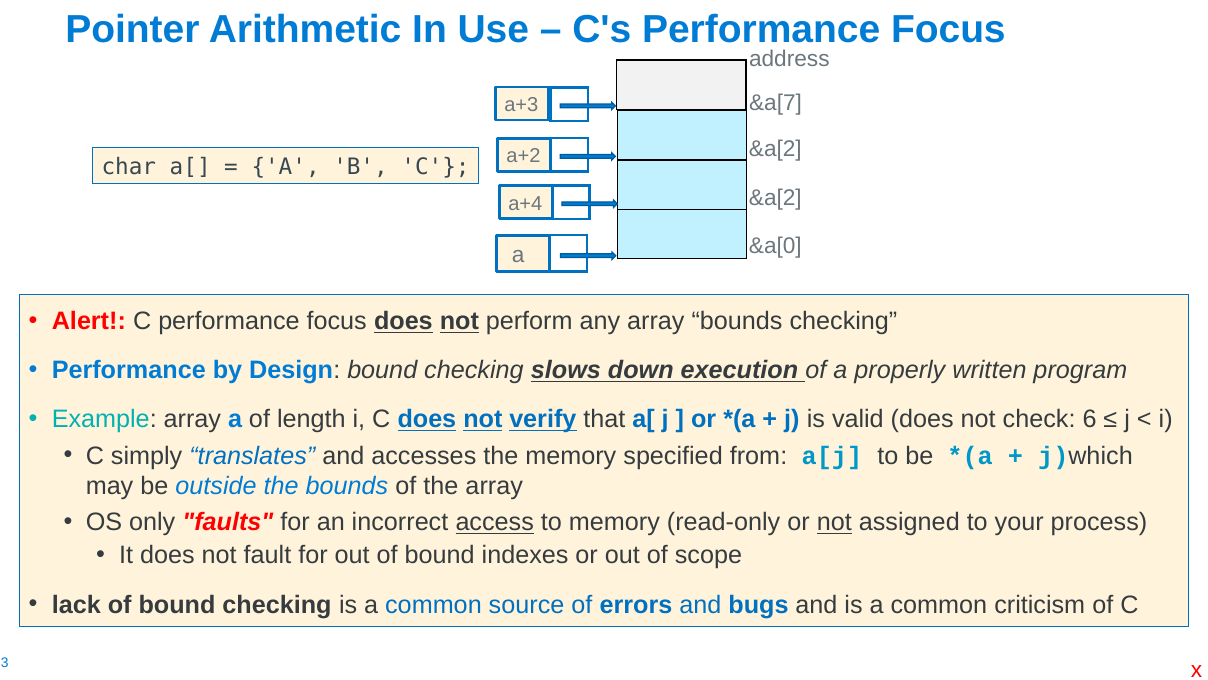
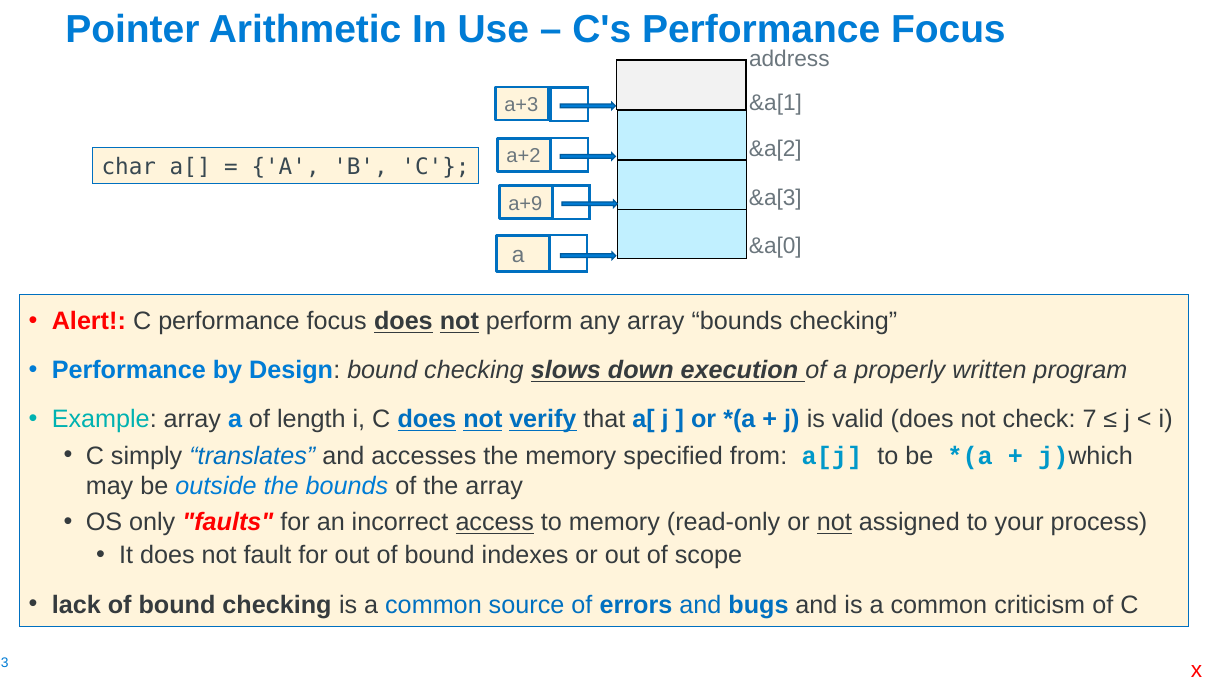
&a[7: &a[7 -> &a[1
&a[2 at (775, 198): &a[2 -> &a[3
a+4: a+4 -> a+9
6: 6 -> 7
